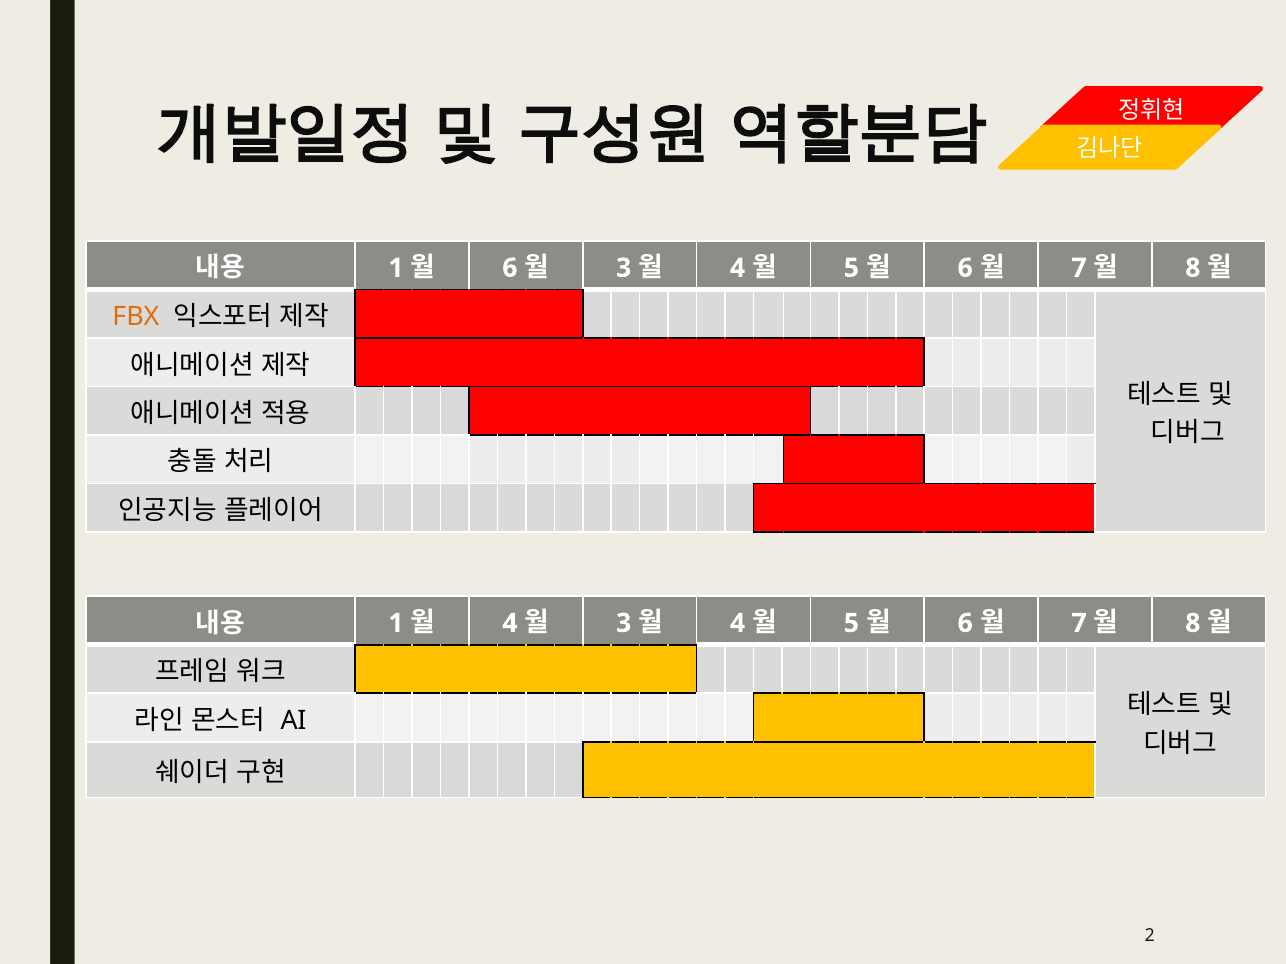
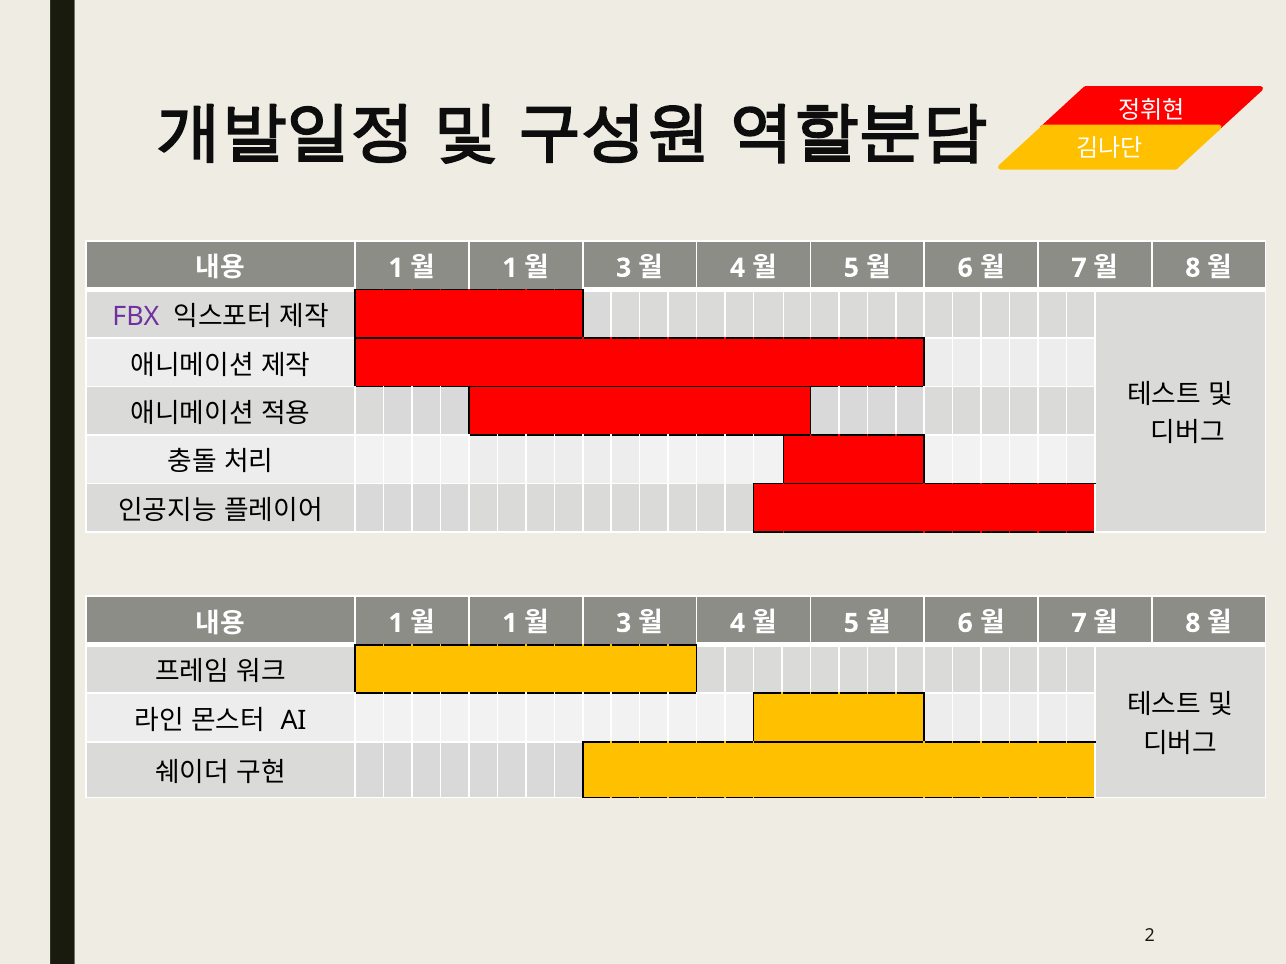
6 at (510, 268): 6 -> 1
FBX colour: orange -> purple
4 at (510, 623): 4 -> 1
